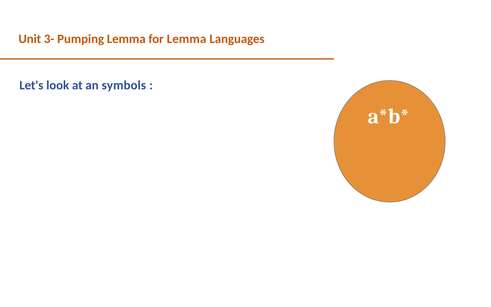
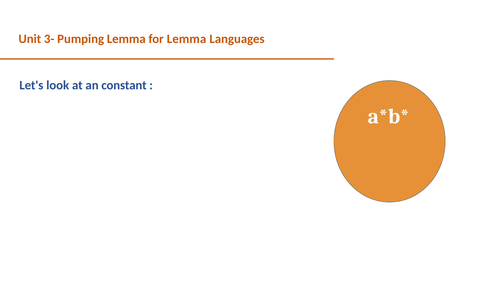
symbols: symbols -> constant
